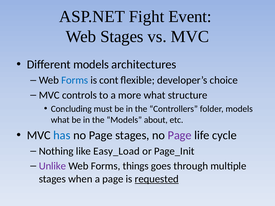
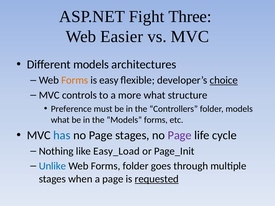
Event: Event -> Three
Web Stages: Stages -> Easier
Forms at (75, 80) colour: blue -> orange
cont: cont -> easy
choice underline: none -> present
Concluding: Concluding -> Preference
Models about: about -> forms
Unlike colour: purple -> blue
Forms things: things -> folder
